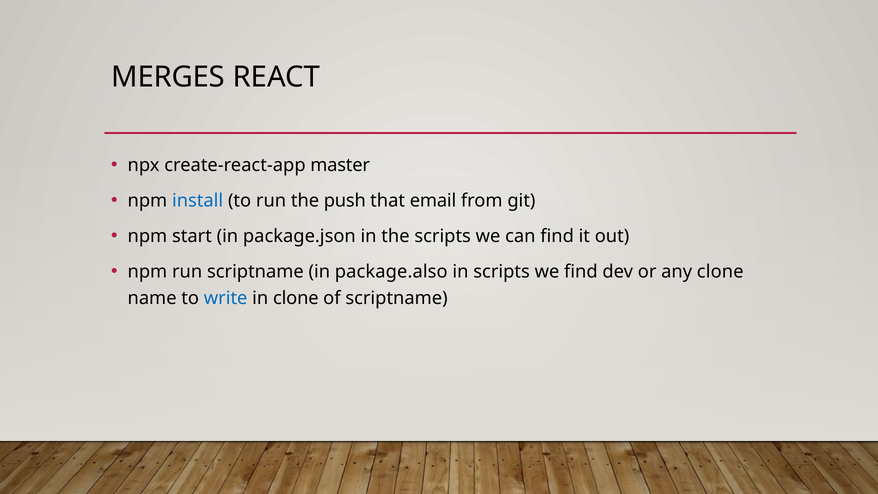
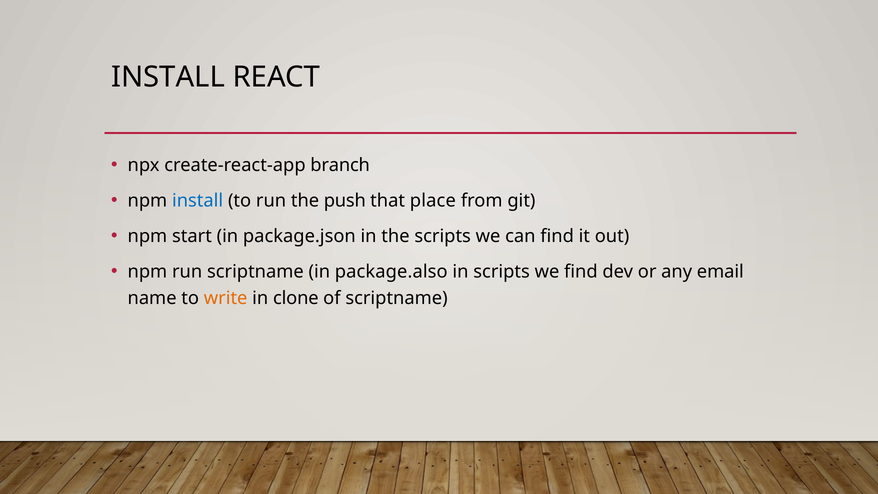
MERGES at (168, 77): MERGES -> INSTALL
master: master -> branch
email: email -> place
any clone: clone -> email
write colour: blue -> orange
